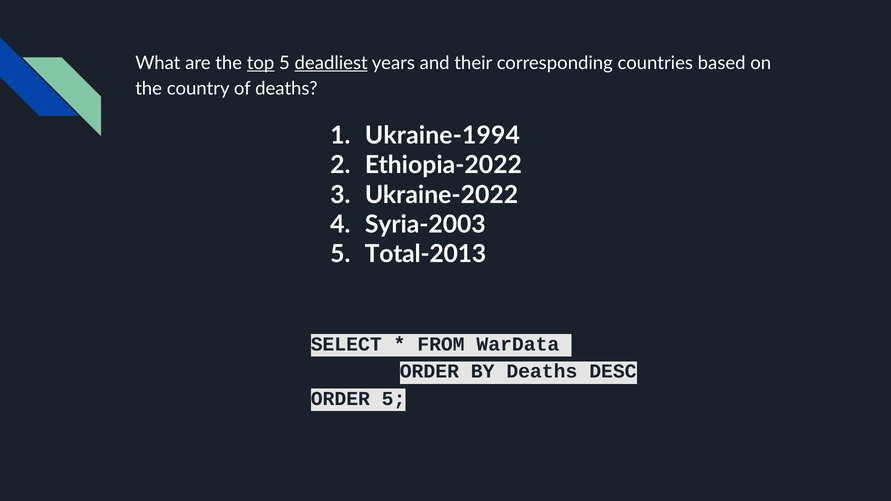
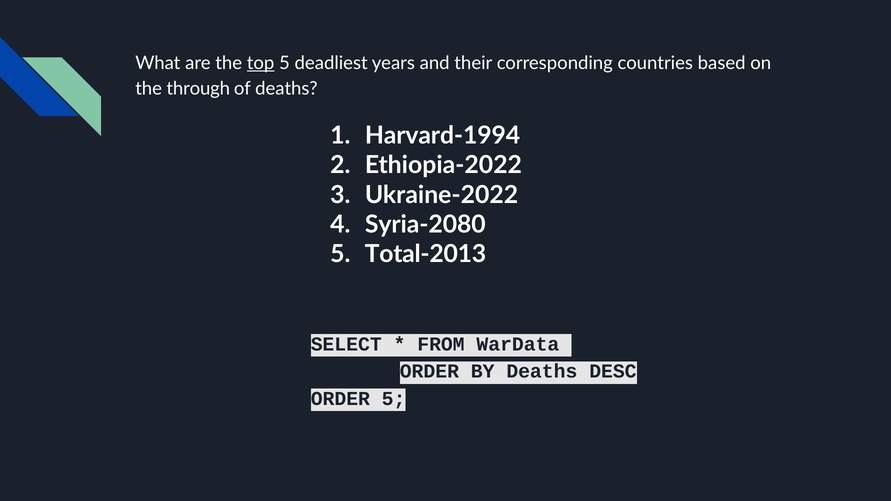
deadliest underline: present -> none
country: country -> through
Ukraine-1994: Ukraine-1994 -> Harvard-1994
Syria-2003: Syria-2003 -> Syria-2080
